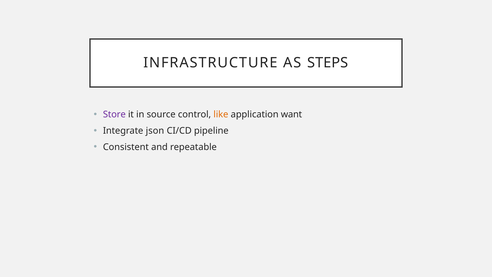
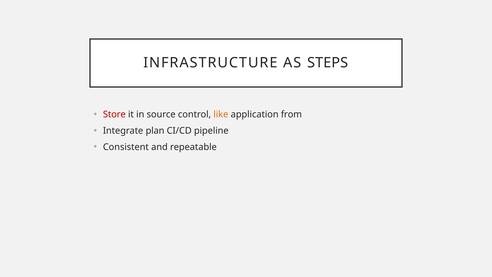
Store colour: purple -> red
want: want -> from
json: json -> plan
